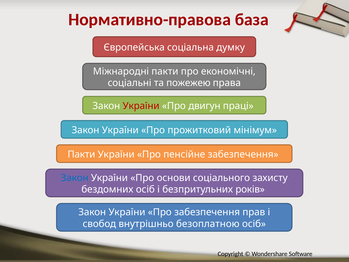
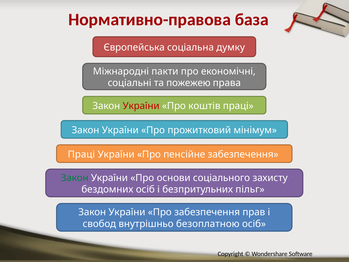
двигун: двигун -> коштів
Пакти at (81, 154): Пакти -> Праці
Закон at (75, 178) colour: blue -> green
років: років -> пільг
